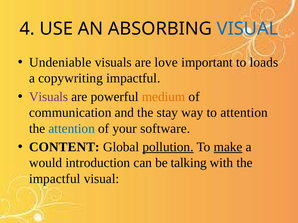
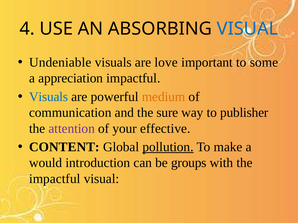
loads: loads -> some
copywriting: copywriting -> appreciation
Visuals at (49, 97) colour: purple -> blue
stay: stay -> sure
to attention: attention -> publisher
attention at (72, 129) colour: blue -> purple
software: software -> effective
make underline: present -> none
talking: talking -> groups
